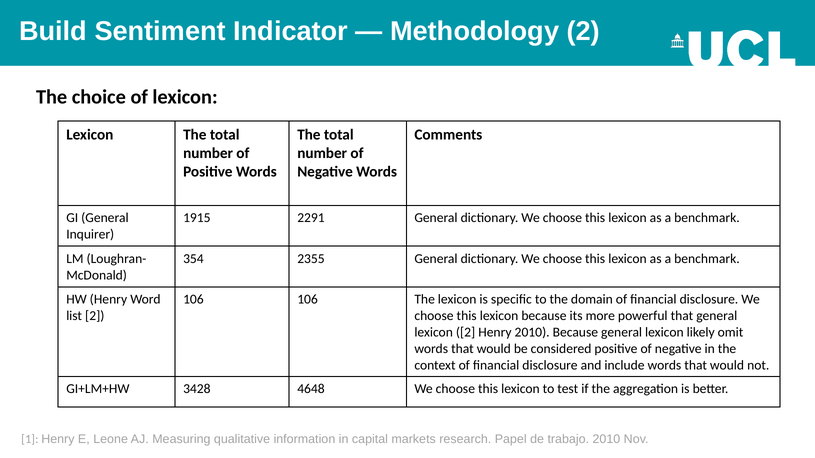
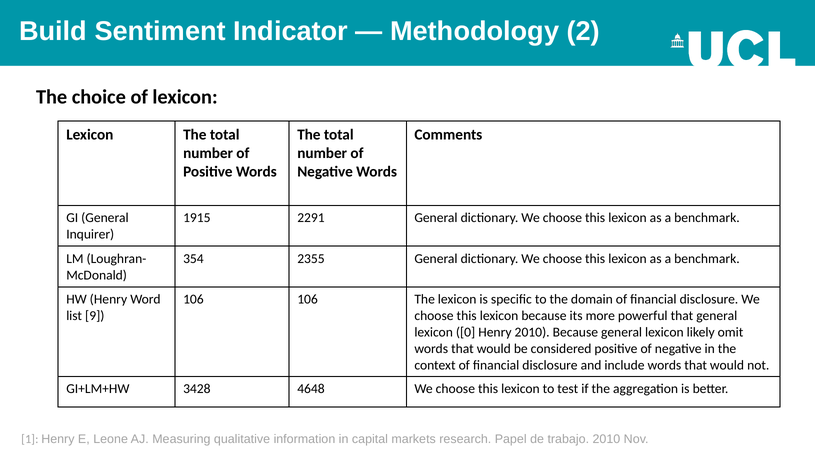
list 2: 2 -> 9
lexicon 2: 2 -> 0
